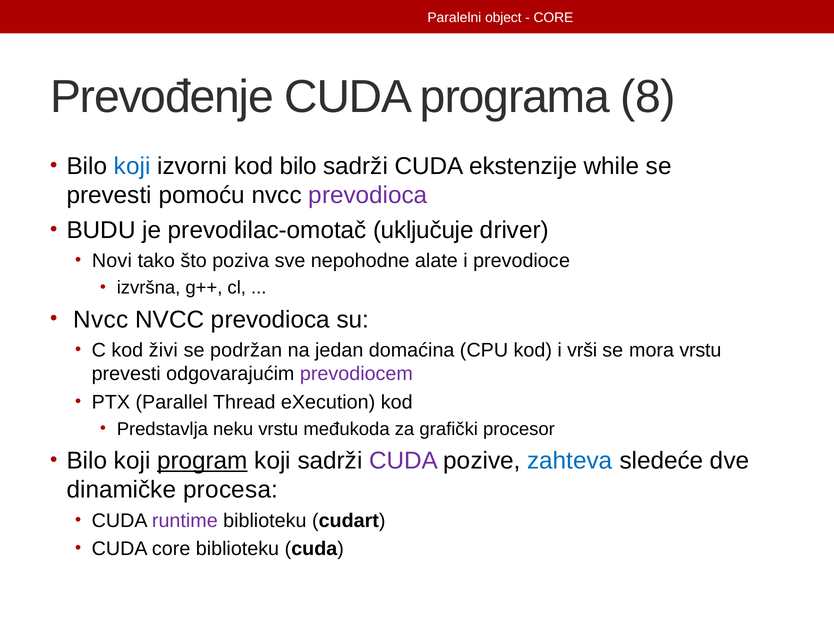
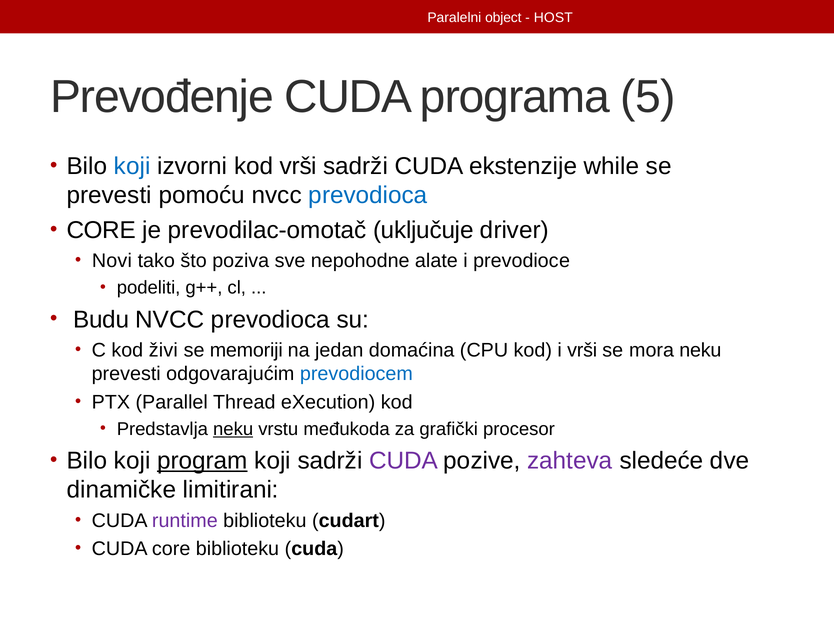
CORE at (553, 18): CORE -> HOST
8: 8 -> 5
kod bilo: bilo -> vrši
prevodioca at (368, 196) colour: purple -> blue
BUDU at (101, 230): BUDU -> CORE
izvršna: izvršna -> podeliti
Nvcc at (101, 320): Nvcc -> Budu
podržan: podržan -> memoriji
mora vrstu: vrstu -> neku
prevodiocem colour: purple -> blue
neku at (233, 429) underline: none -> present
zahteva colour: blue -> purple
procesa: procesa -> limitirani
